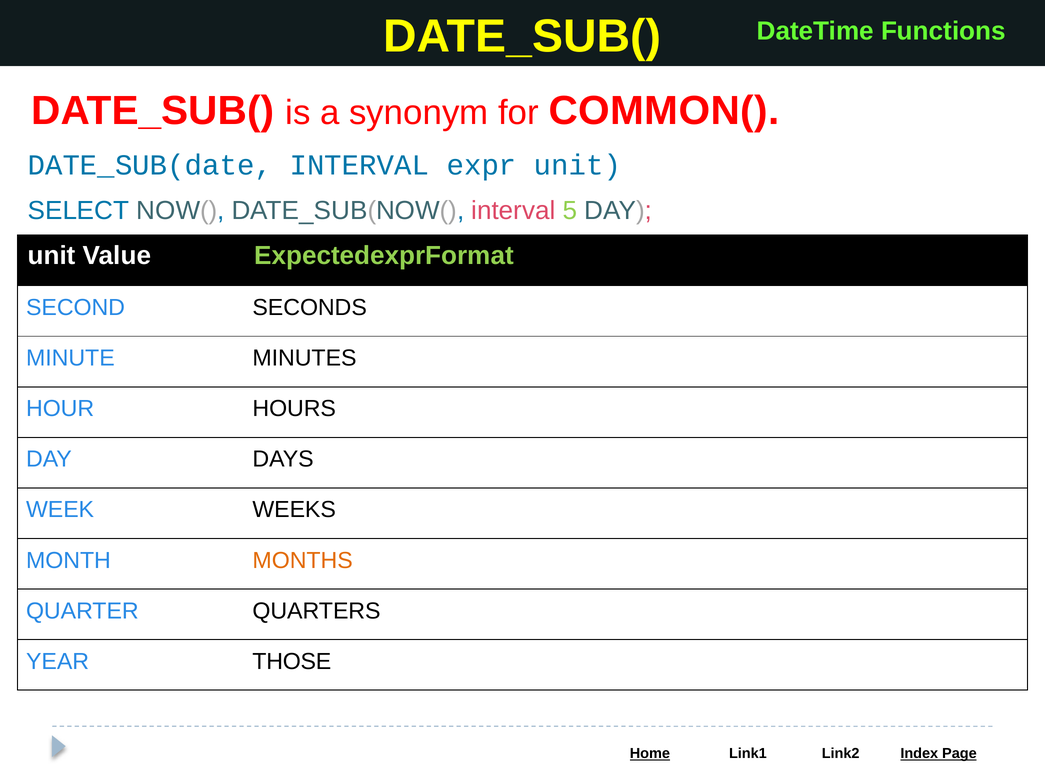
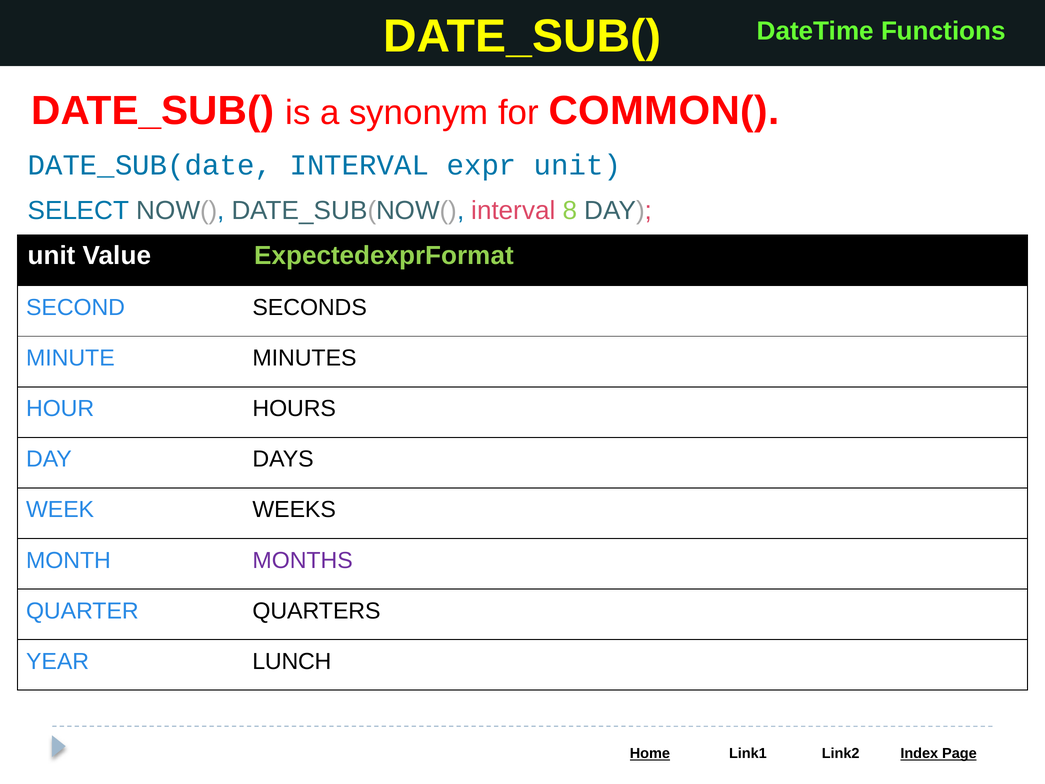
5: 5 -> 8
MONTHS colour: orange -> purple
THOSE: THOSE -> LUNCH
